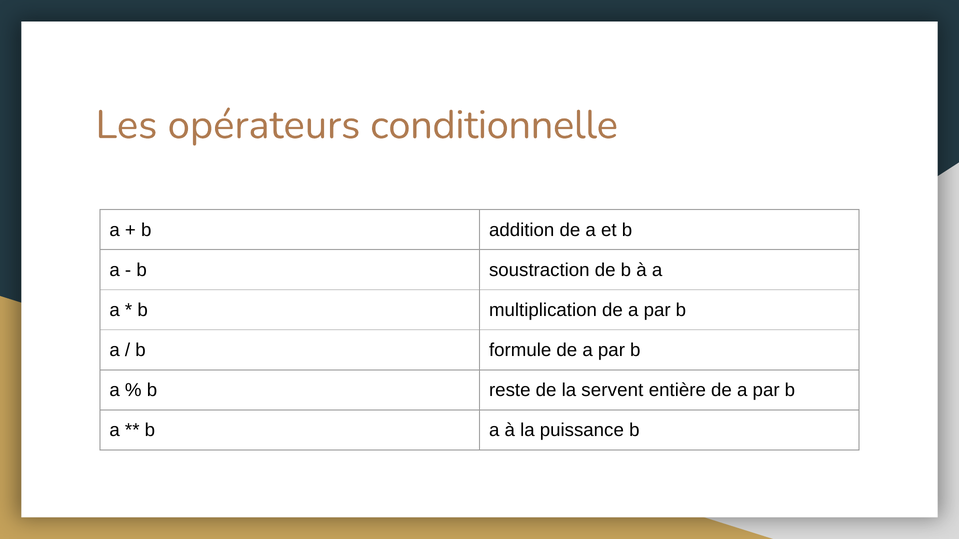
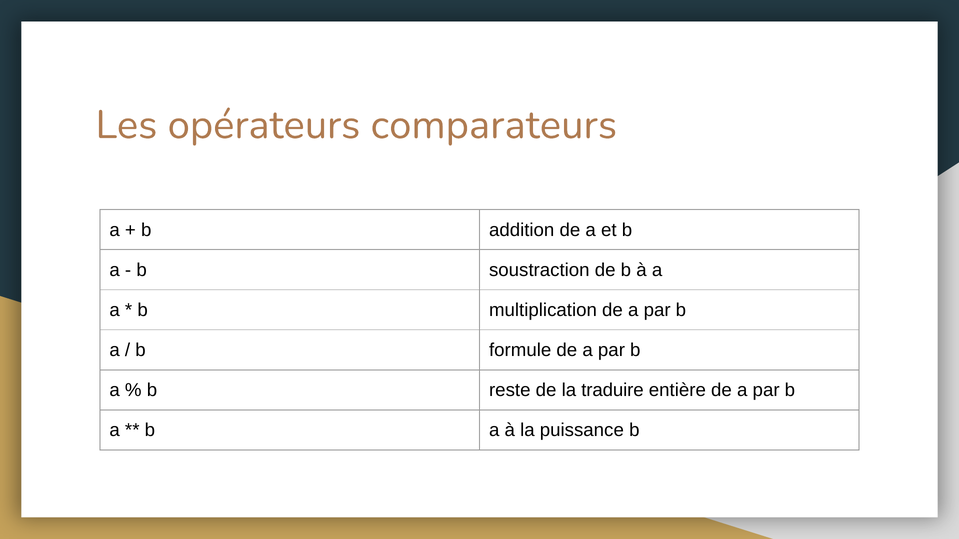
conditionnelle: conditionnelle -> comparateurs
servent: servent -> traduire
